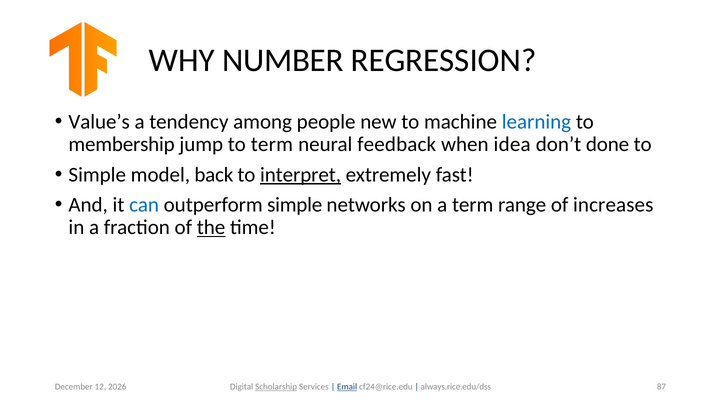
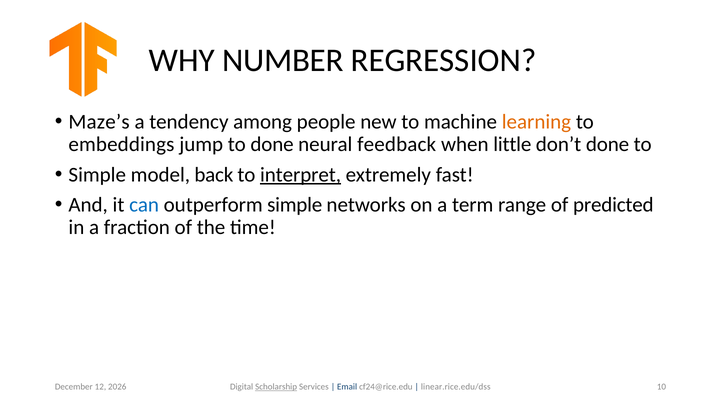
Value’s: Value’s -> Maze’s
learning colour: blue -> orange
membership: membership -> embeddings
to term: term -> done
idea: idea -> little
increases: increases -> predicted
the underline: present -> none
87: 87 -> 10
Email underline: present -> none
always.rice.edu/dss: always.rice.edu/dss -> linear.rice.edu/dss
